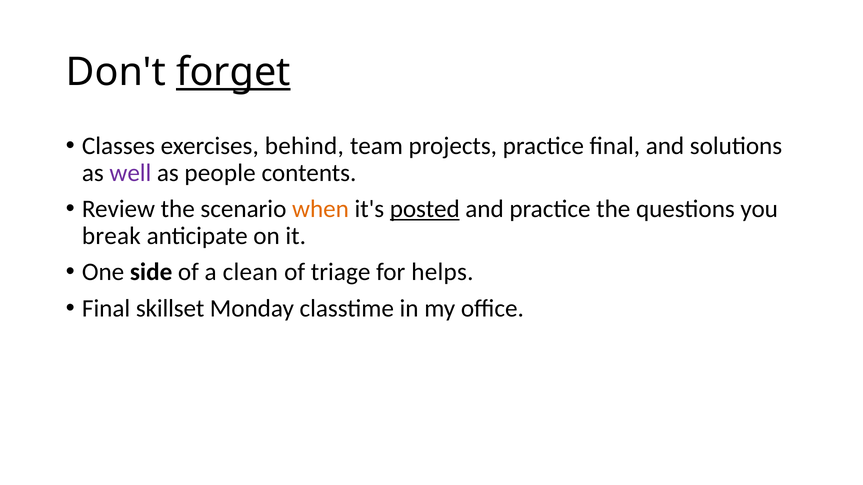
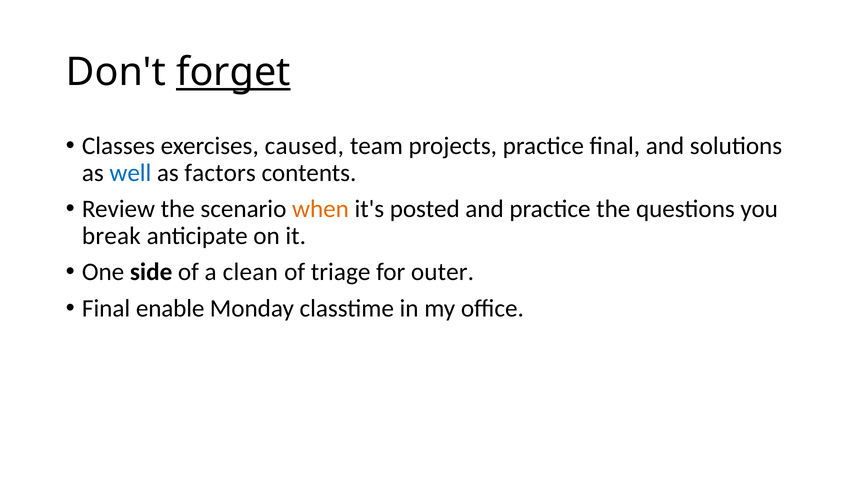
behind: behind -> caused
well colour: purple -> blue
people: people -> factors
posted underline: present -> none
helps: helps -> outer
skillset: skillset -> enable
